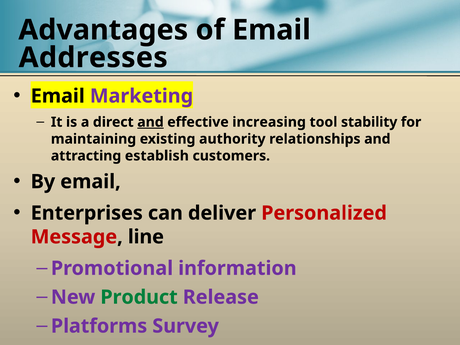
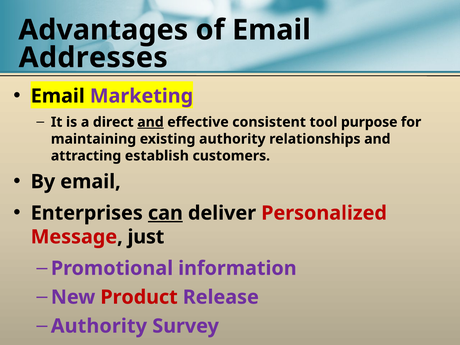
increasing: increasing -> consistent
stability: stability -> purpose
can underline: none -> present
line: line -> just
Product colour: green -> red
Platforms at (99, 326): Platforms -> Authority
